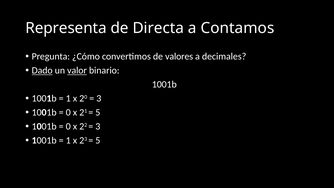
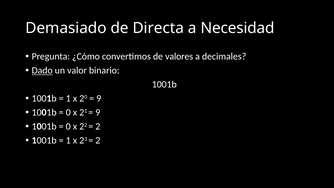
Representa: Representa -> Demasiado
Contamos: Contamos -> Necesidad
valor underline: present -> none
3 at (99, 98): 3 -> 9
5 at (98, 112): 5 -> 9
3 at (98, 126): 3 -> 2
5 at (98, 140): 5 -> 2
